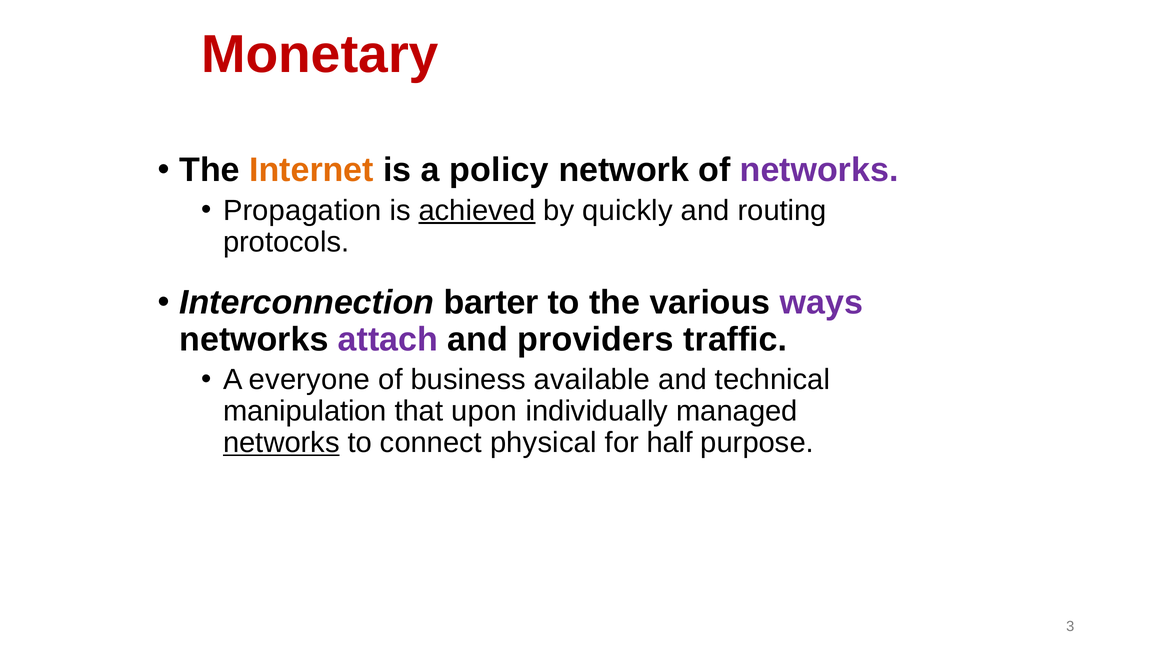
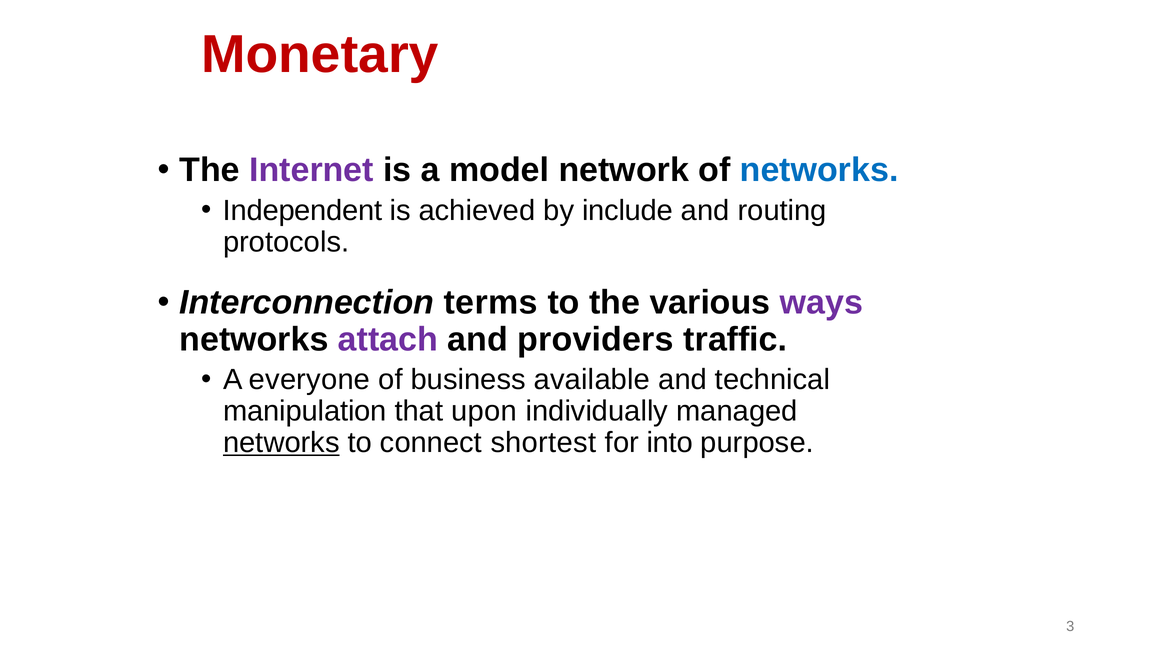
Internet colour: orange -> purple
policy: policy -> model
networks at (819, 170) colour: purple -> blue
Propagation: Propagation -> Independent
achieved underline: present -> none
quickly: quickly -> include
barter: barter -> terms
physical: physical -> shortest
half: half -> into
